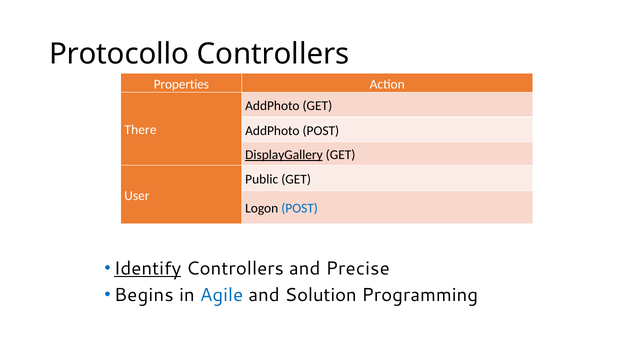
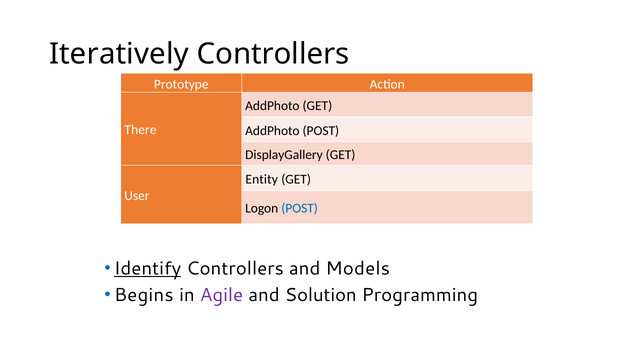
Protocollo: Protocollo -> Iteratively
Properties: Properties -> Prototype
DisplayGallery underline: present -> none
Public: Public -> Entity
Precise: Precise -> Models
Agile colour: blue -> purple
